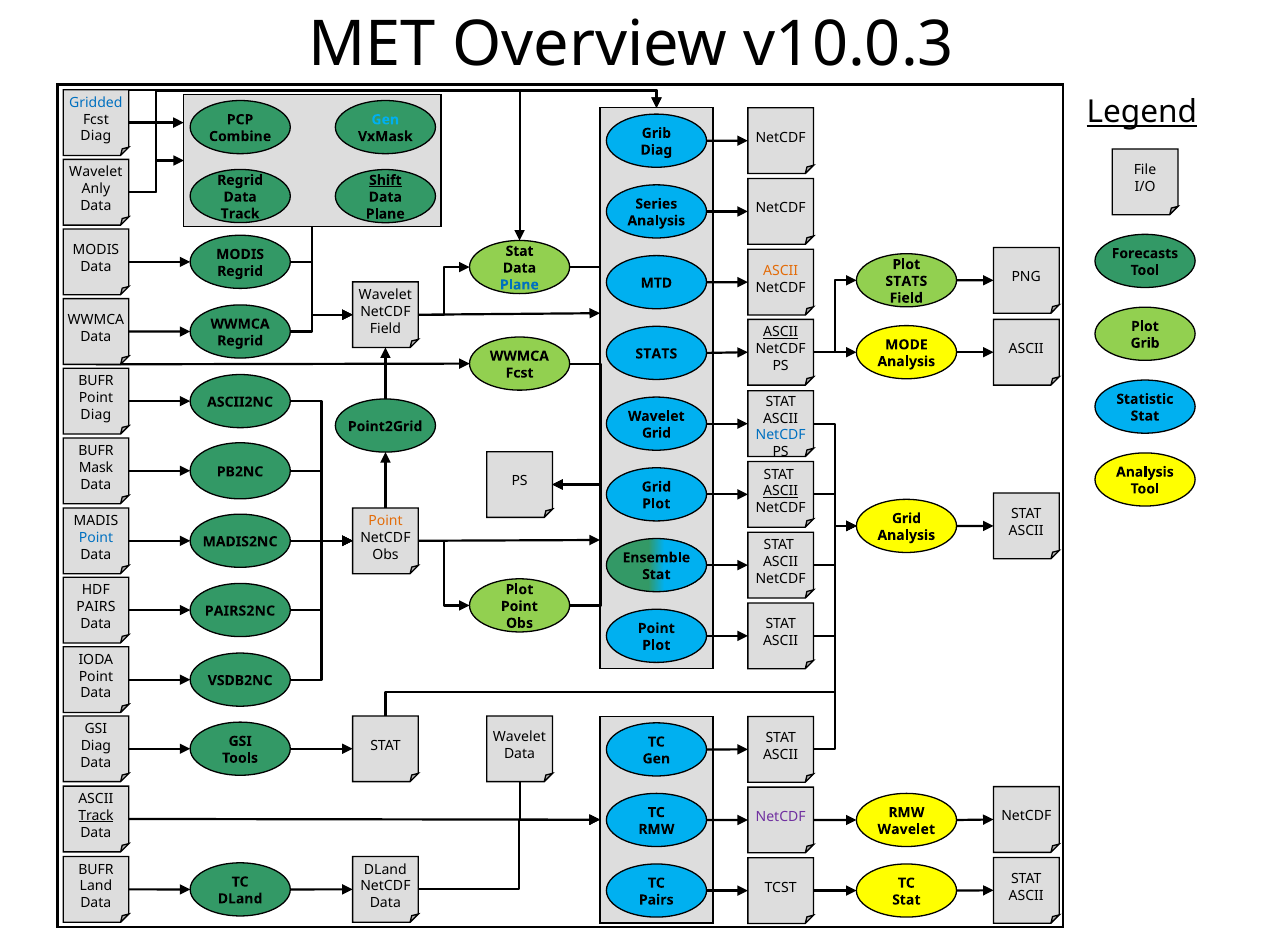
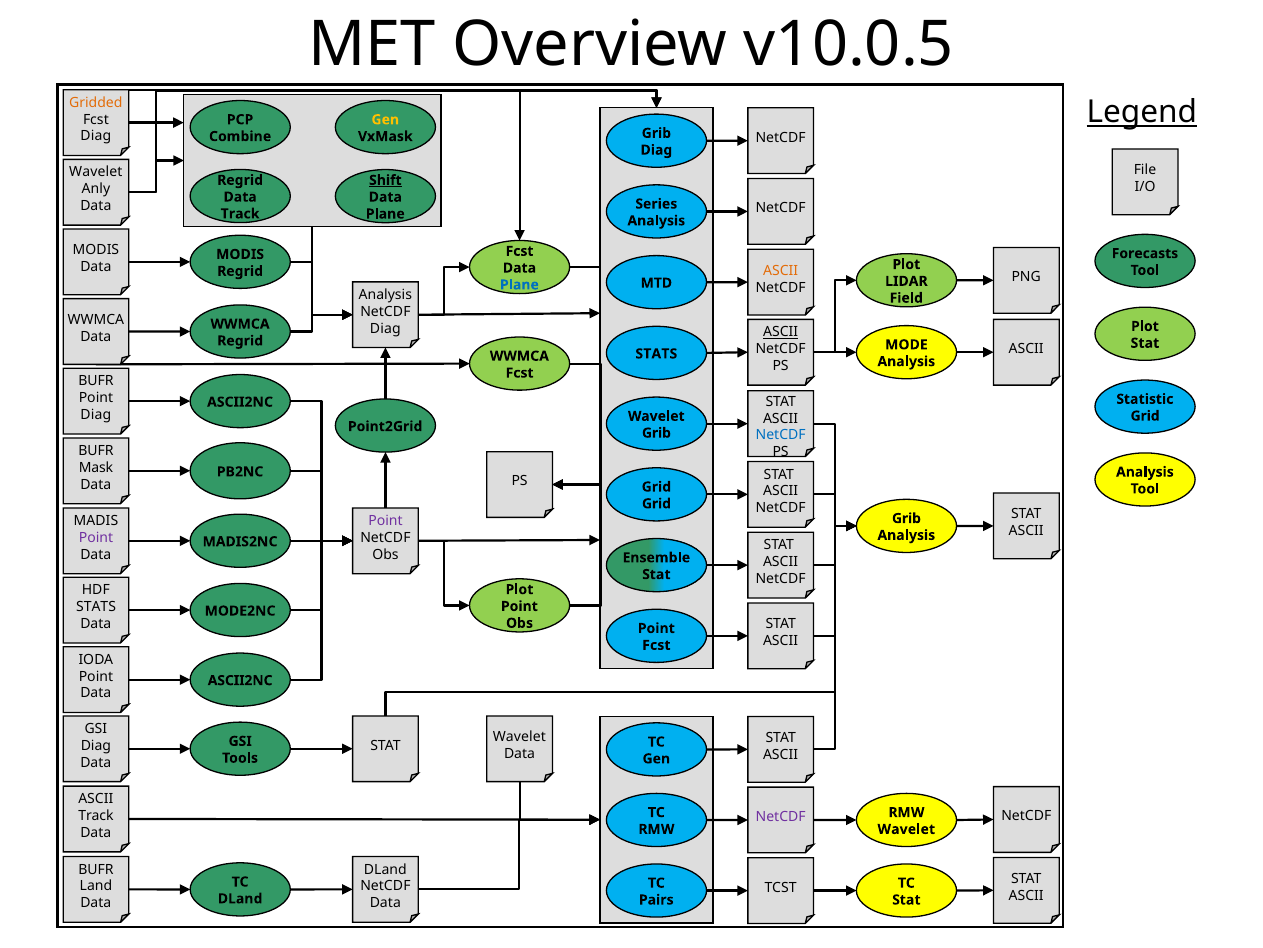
v10.0.3: v10.0.3 -> v10.0.5
Gridded colour: blue -> orange
Gen at (385, 120) colour: light blue -> yellow
Stat at (520, 251): Stat -> Fcst
STATS at (906, 281): STATS -> LIDAR
Wavelet at (385, 295): Wavelet -> Analysis
Field at (385, 328): Field -> Diag
Grib at (1145, 343): Grib -> Stat
Stat at (1145, 416): Stat -> Grid
Grid at (656, 433): Grid -> Grib
ASCII at (781, 491) underline: present -> none
Plot at (656, 503): Plot -> Grid
Grid at (906, 518): Grid -> Grib
Point at (385, 520) colour: orange -> purple
Point at (96, 537) colour: blue -> purple
PAIRS at (96, 606): PAIRS -> STATS
PAIRS2NC: PAIRS2NC -> MODE2NC
Plot at (656, 645): Plot -> Fcst
VSDB2NC at (240, 680): VSDB2NC -> ASCII2NC
Track at (96, 815) underline: present -> none
